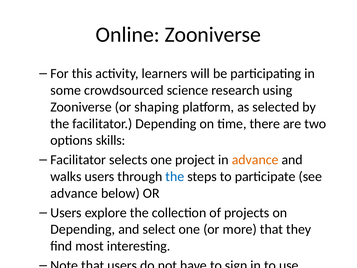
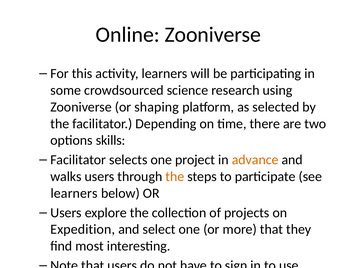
the at (175, 176) colour: blue -> orange
advance at (74, 193): advance -> learners
Depending at (83, 229): Depending -> Expedition
